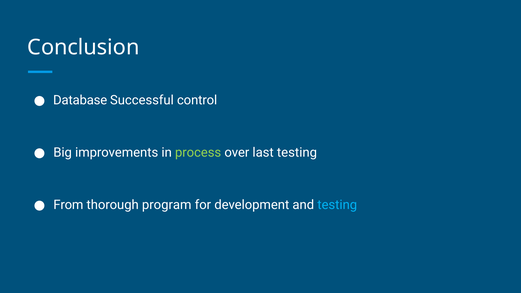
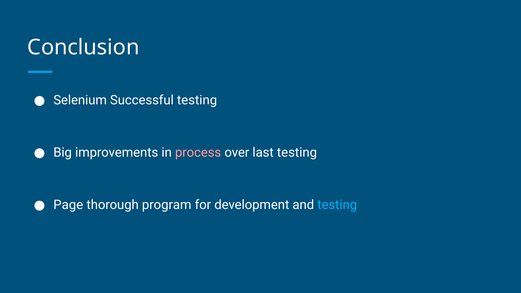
Database: Database -> Selenium
Successful control: control -> testing
process colour: light green -> pink
From: From -> Page
